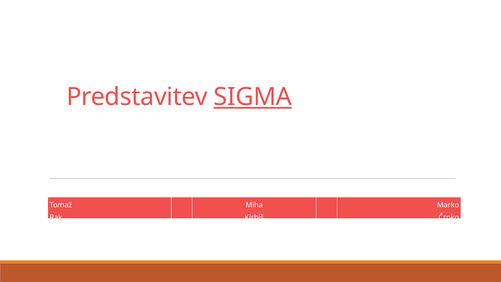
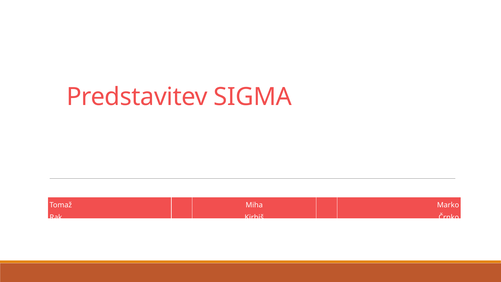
SIGMA underline: present -> none
